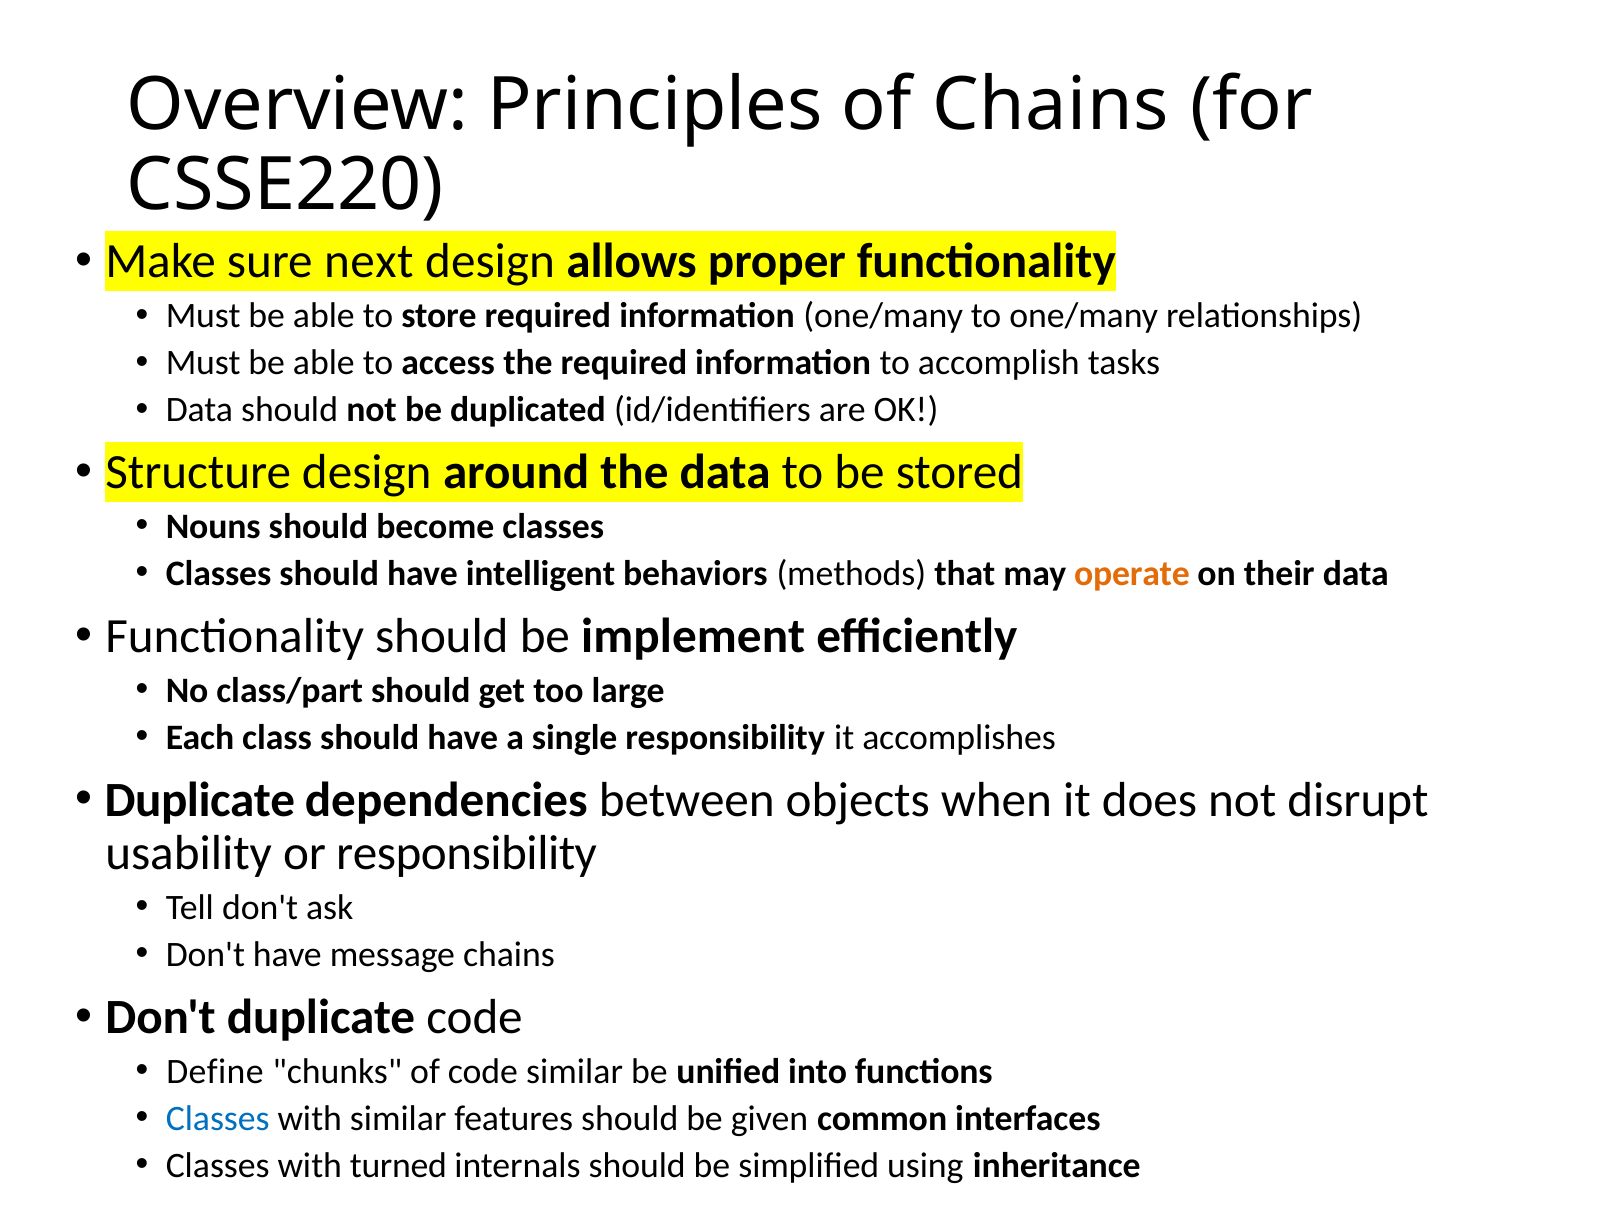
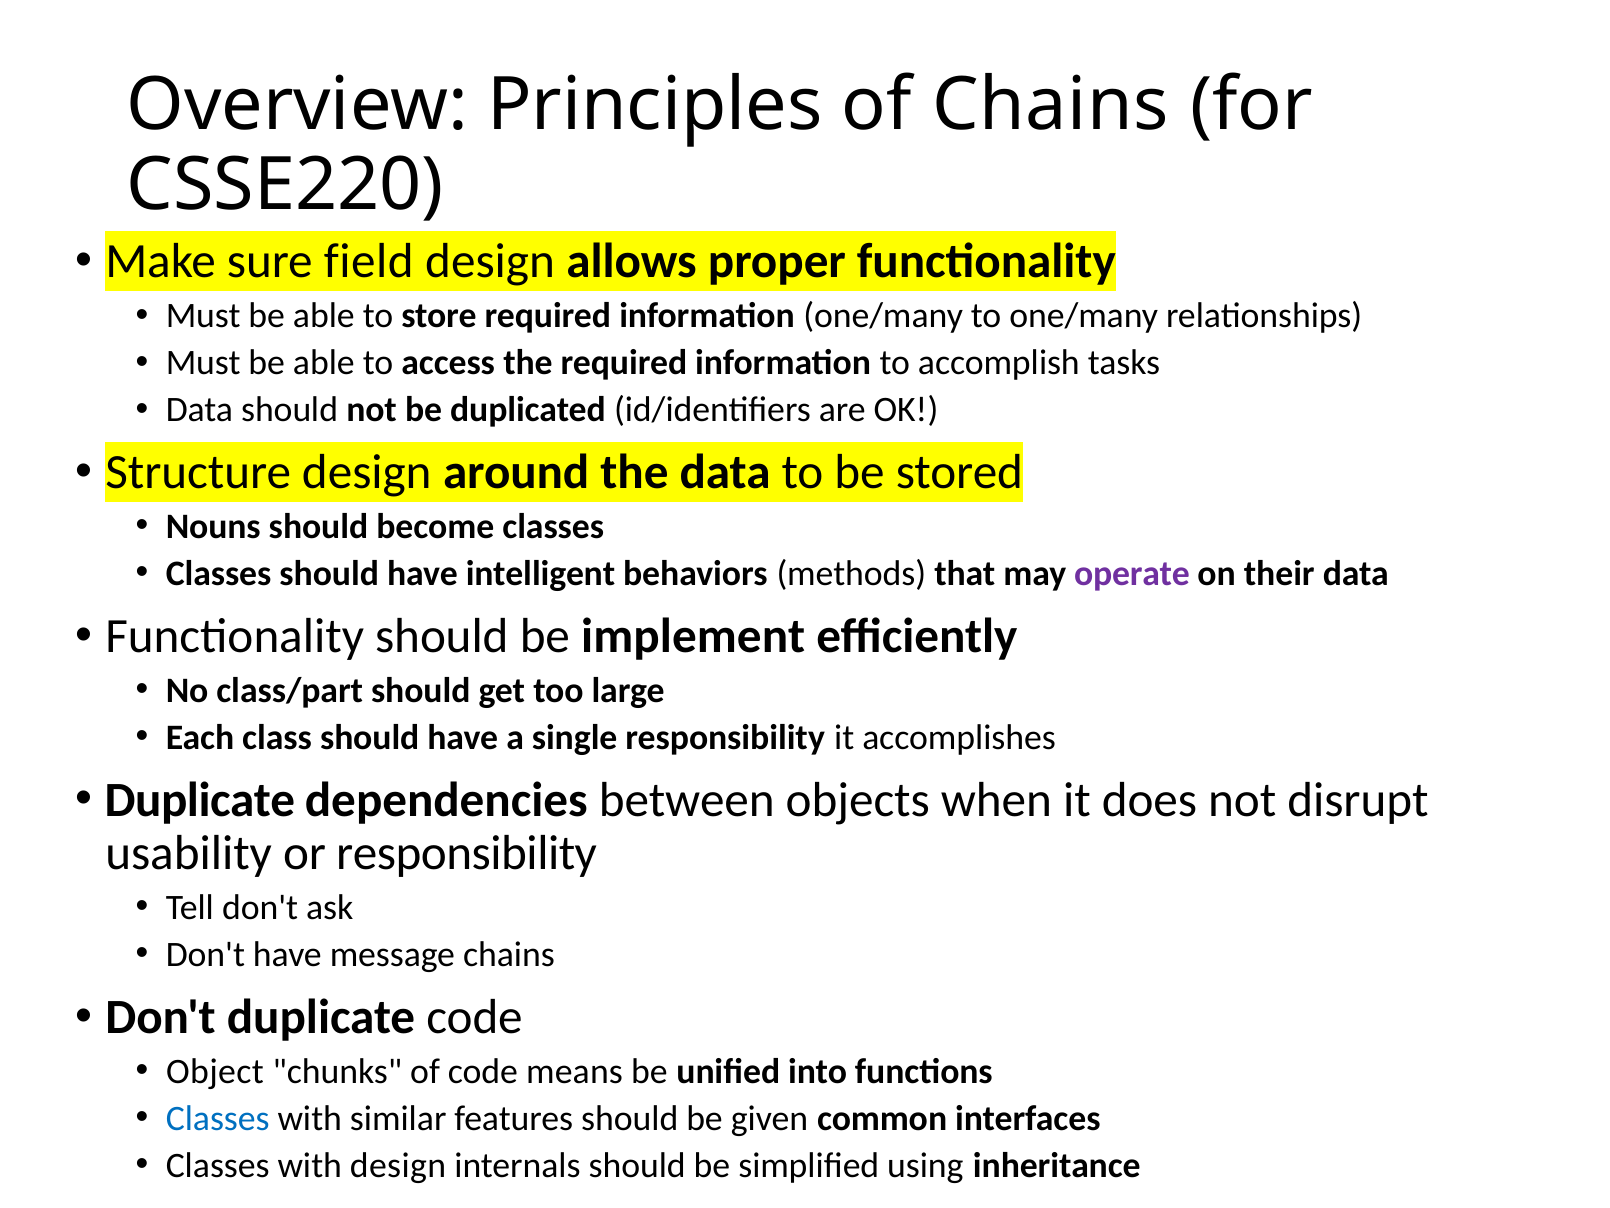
next: next -> field
operate colour: orange -> purple
Define: Define -> Object
code similar: similar -> means
with turned: turned -> design
